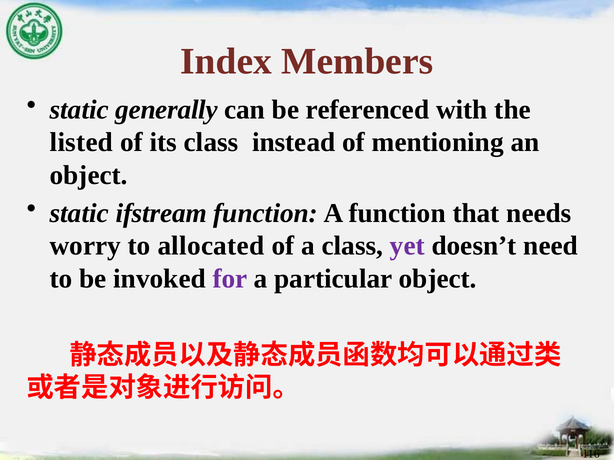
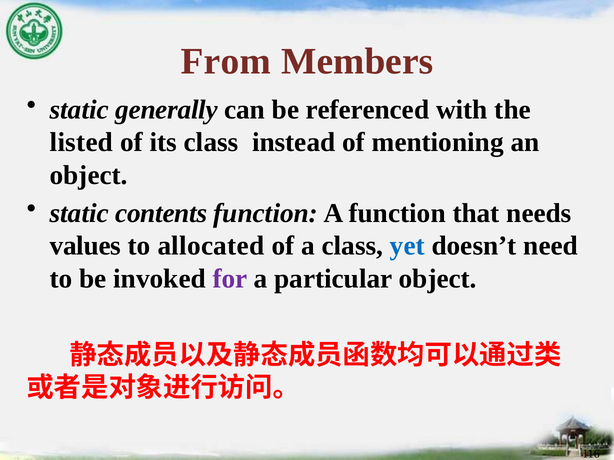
Index: Index -> From
ifstream: ifstream -> contents
worry: worry -> values
yet colour: purple -> blue
